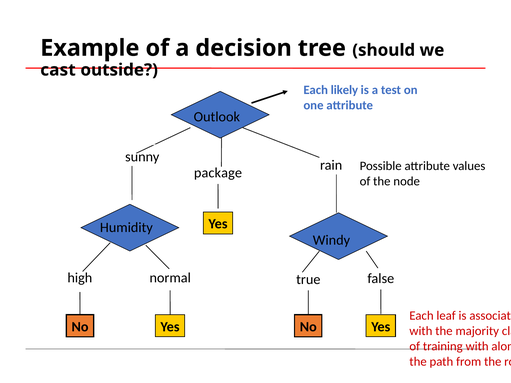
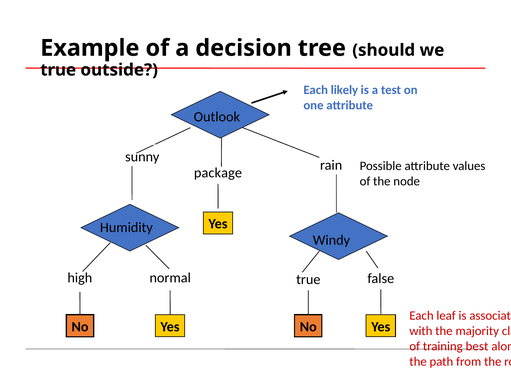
cast at (58, 70): cast -> true
training with: with -> best
